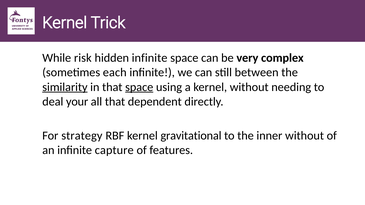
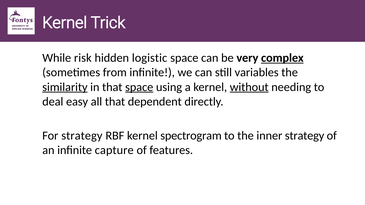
hidden infinite: infinite -> logistic
complex underline: none -> present
each: each -> from
between: between -> variables
without at (249, 87) underline: none -> present
your: your -> easy
gravitational: gravitational -> spectrogram
inner without: without -> strategy
